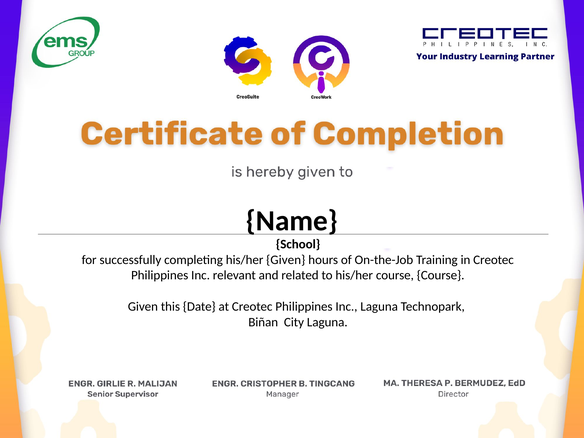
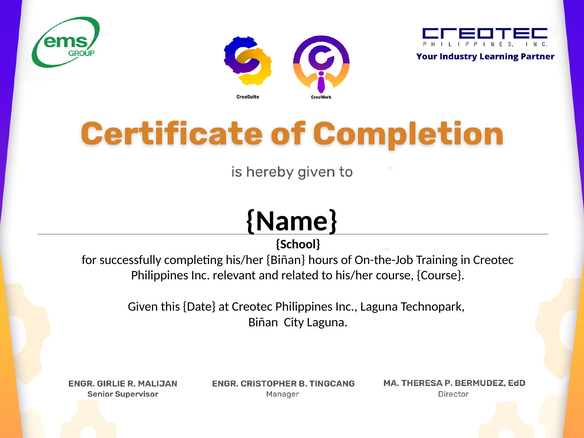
his/her Given: Given -> Biñan
